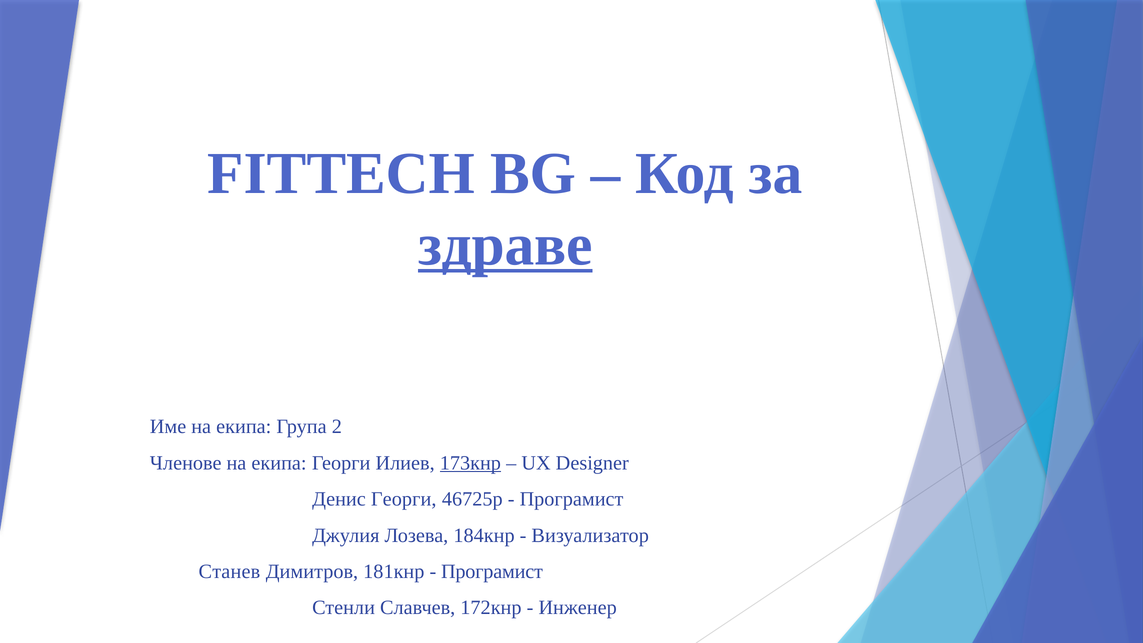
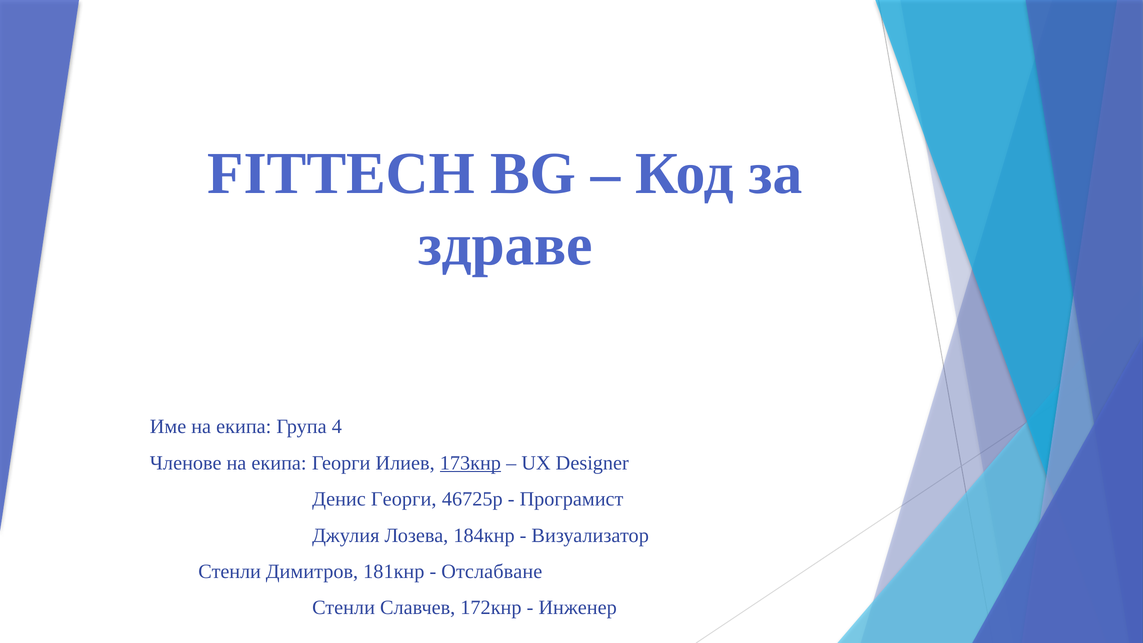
здраве underline: present -> none
2: 2 -> 4
Станев at (229, 572): Станев -> Стенли
Програмист at (492, 572): Програмист -> Отслабване
